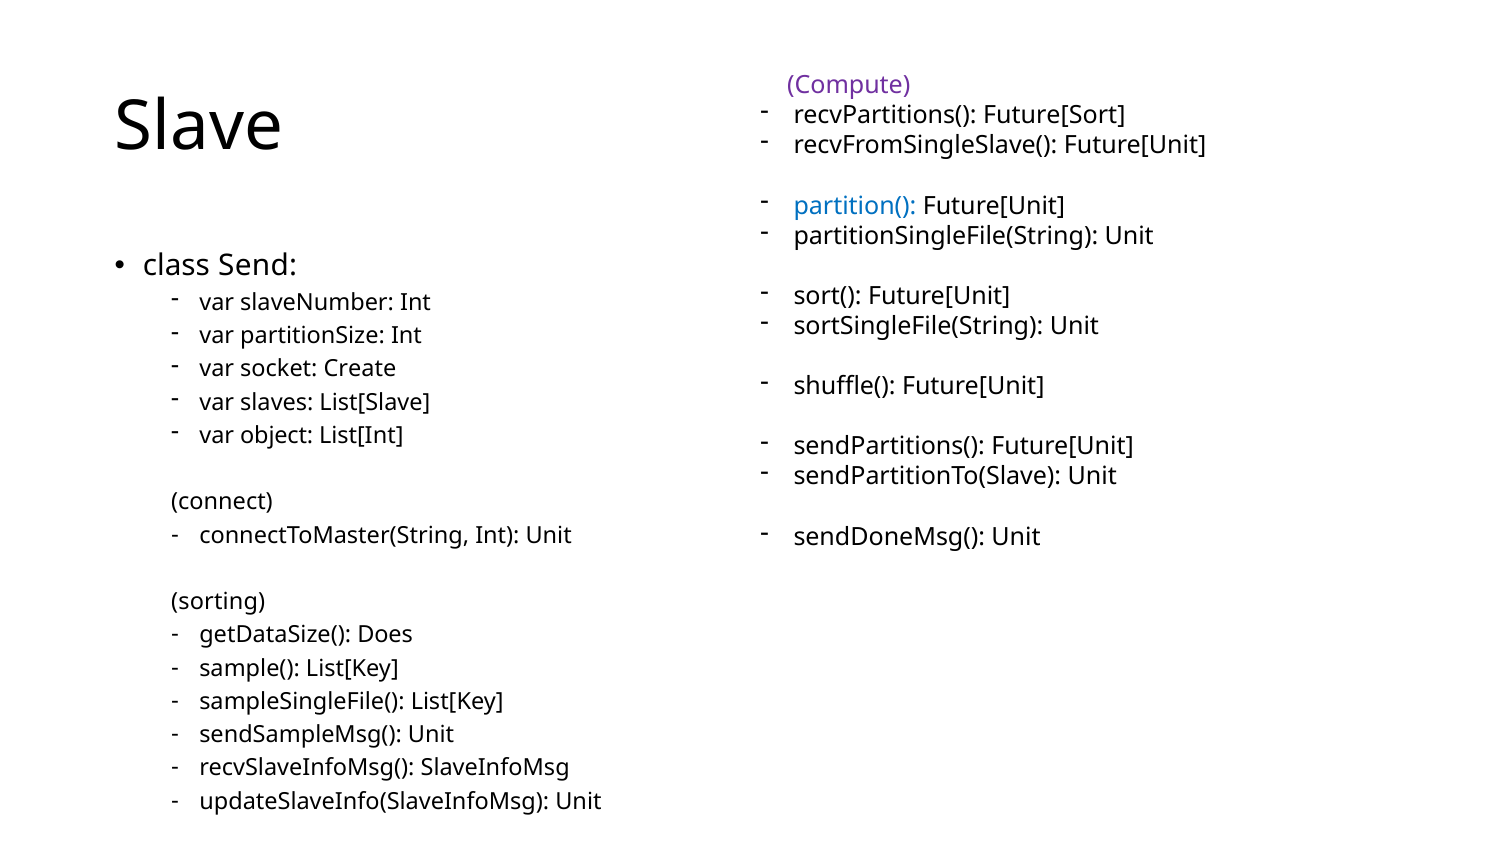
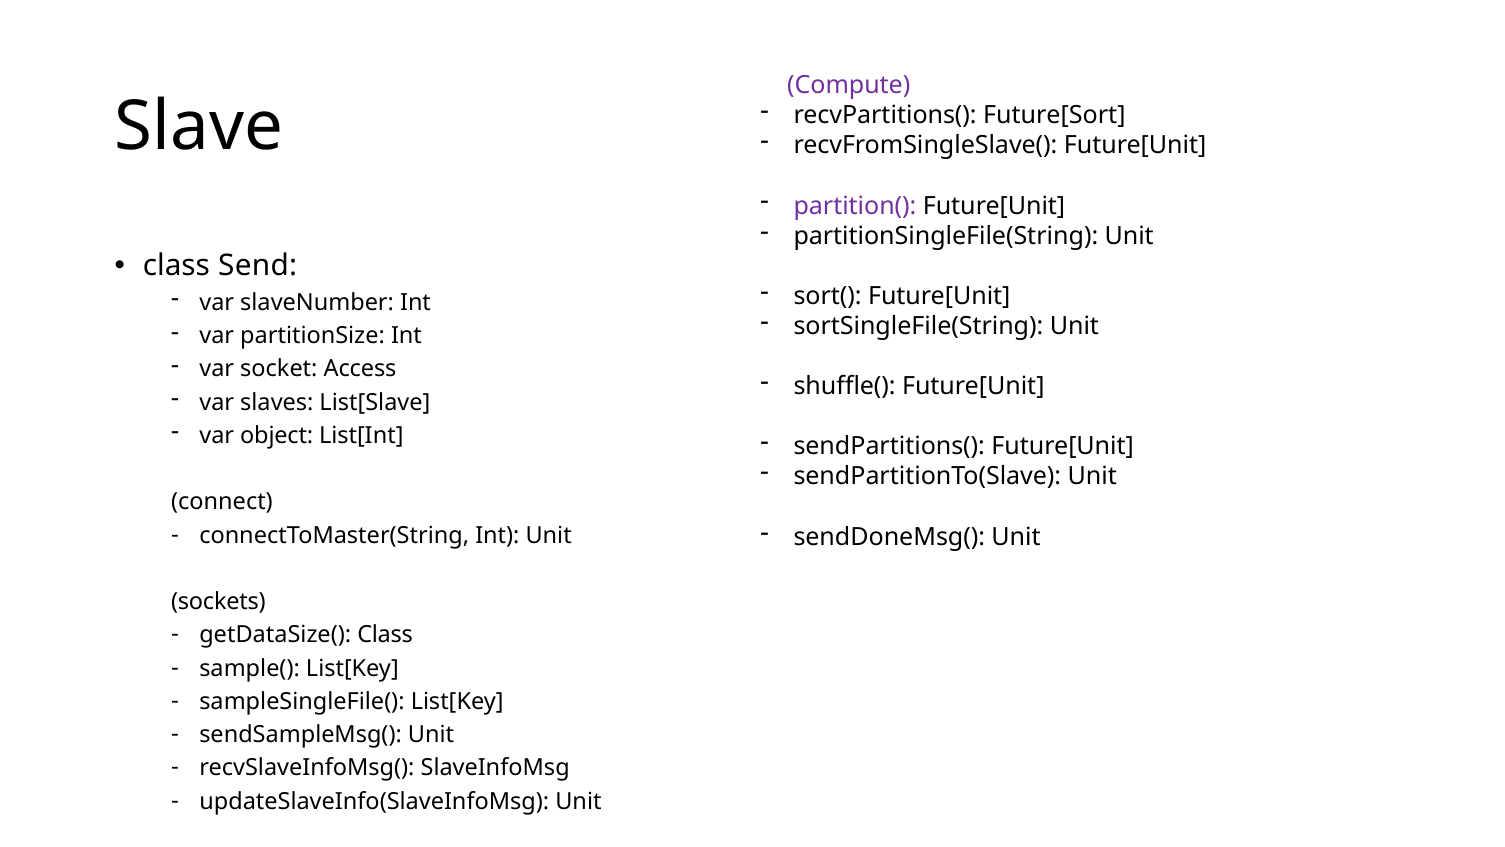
partition( colour: blue -> purple
Create: Create -> Access
sorting: sorting -> sockets
getDataSize( Does: Does -> Class
